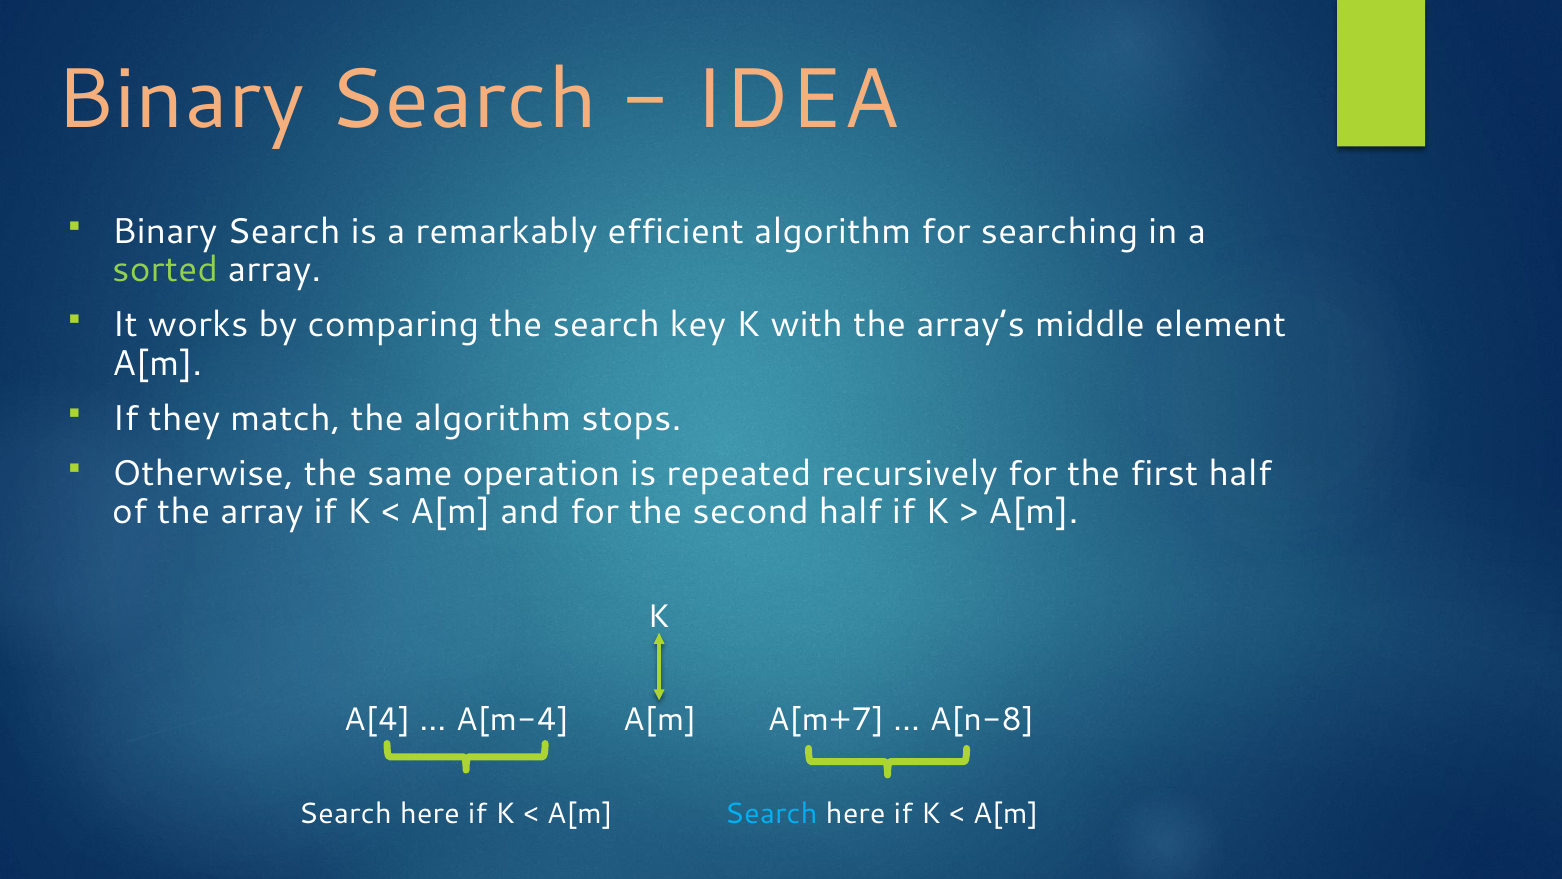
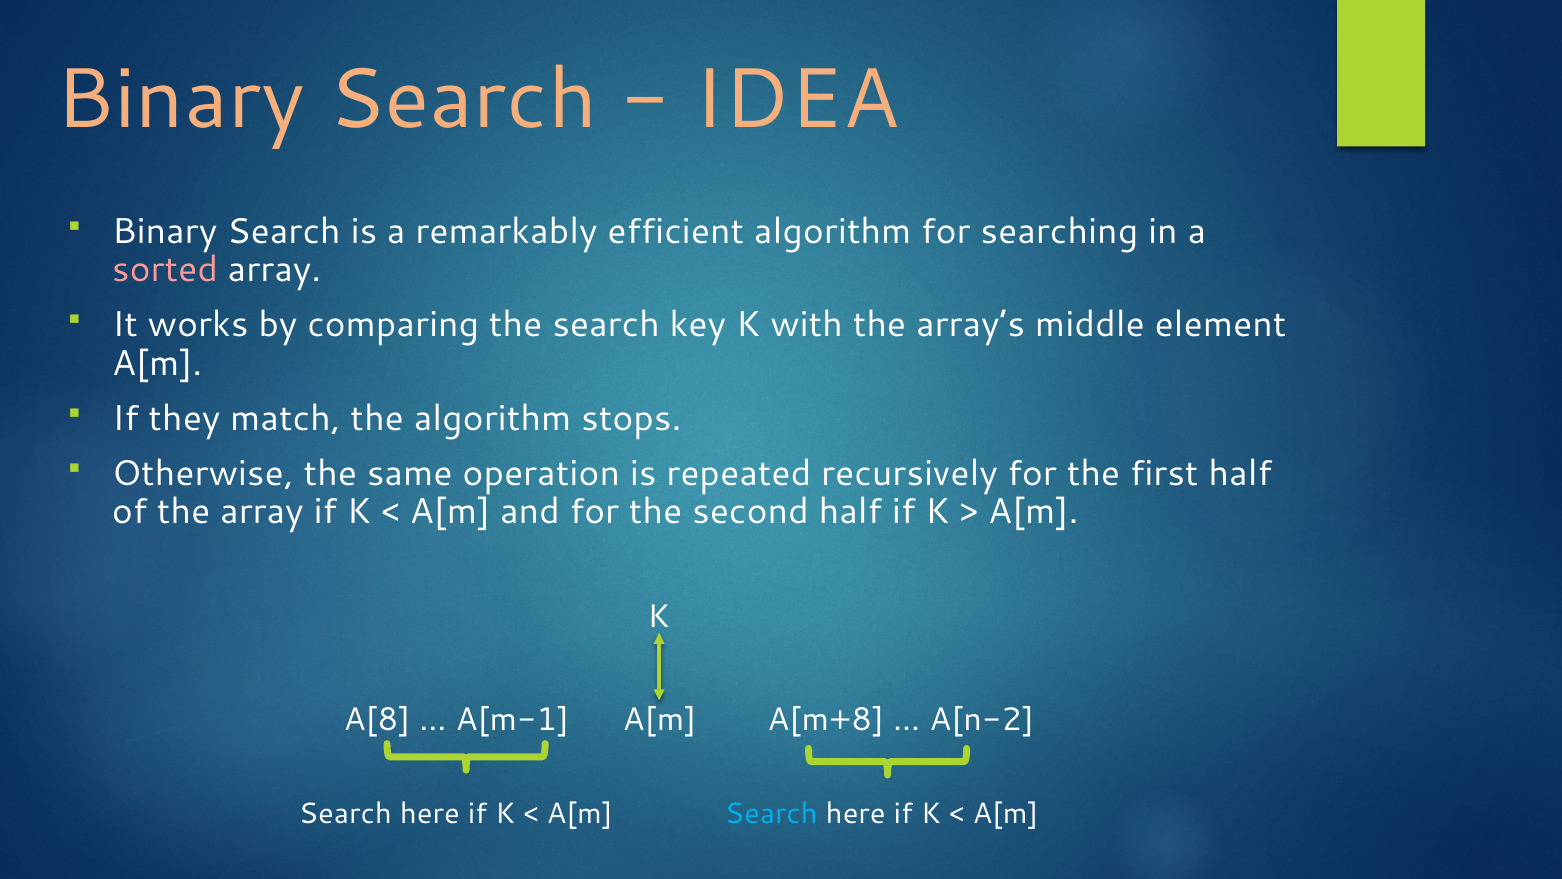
sorted colour: light green -> pink
A[4: A[4 -> A[8
A[m-4: A[m-4 -> A[m-1
A[m+7: A[m+7 -> A[m+8
A[n-8: A[n-8 -> A[n-2
